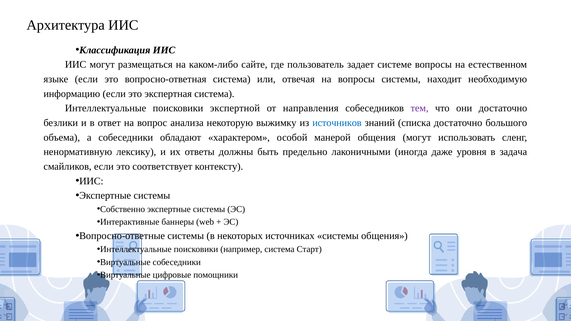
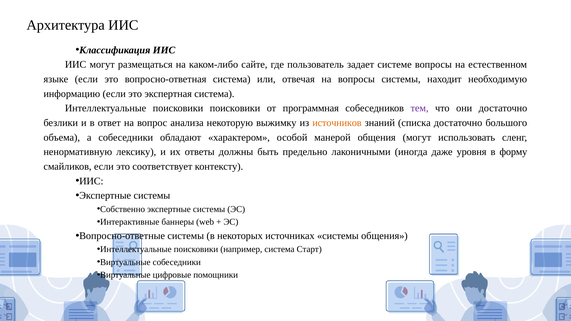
поисковики экспертной: экспертной -> поисковики
направления: направления -> программная
источников colour: blue -> orange
задача: задача -> форму
